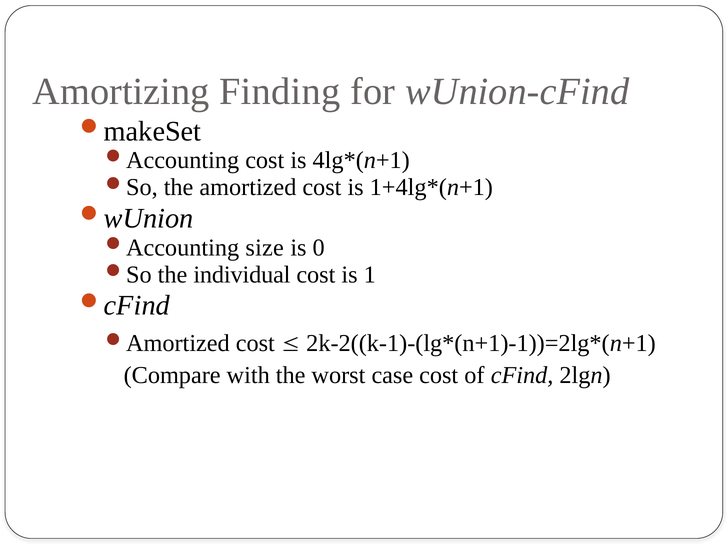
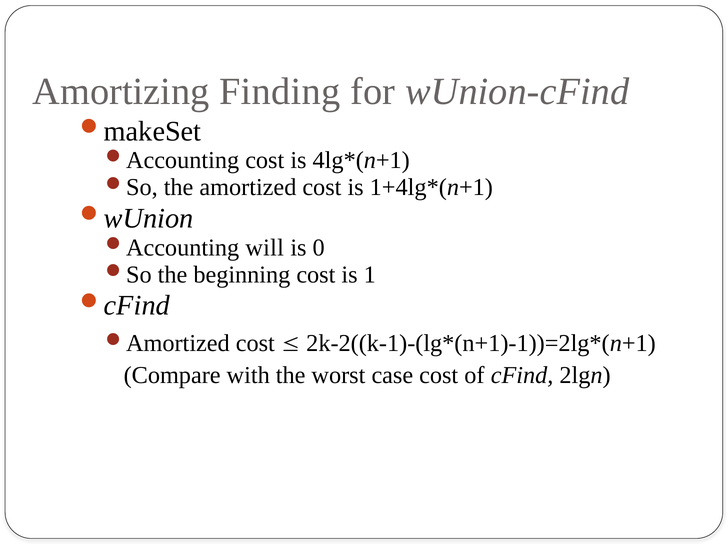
size: size -> will
individual: individual -> beginning
